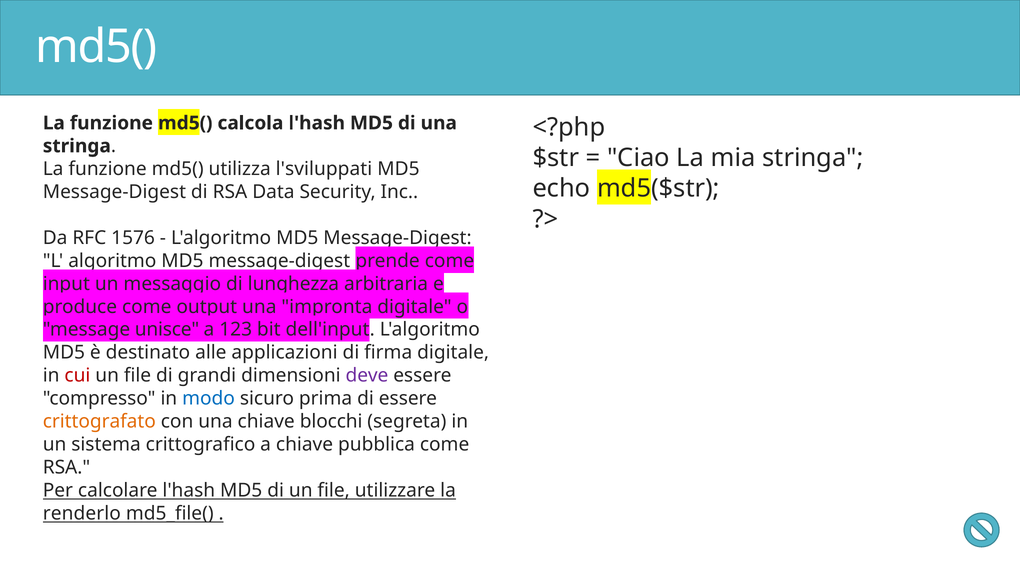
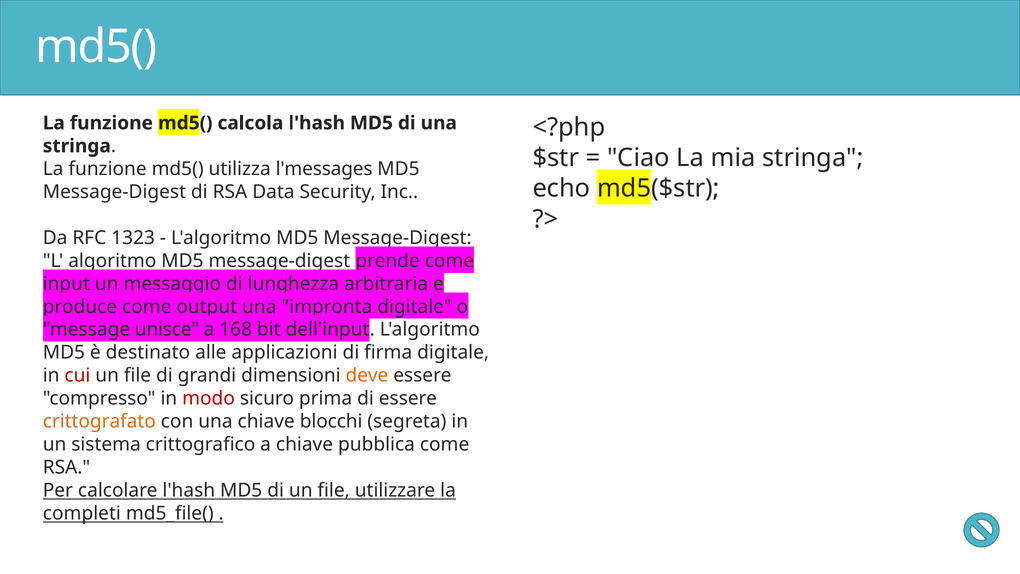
l'sviluppati: l'sviluppati -> l'messages
1576: 1576 -> 1323
123: 123 -> 168
deve colour: purple -> orange
modo colour: blue -> red
renderlo: renderlo -> completi
